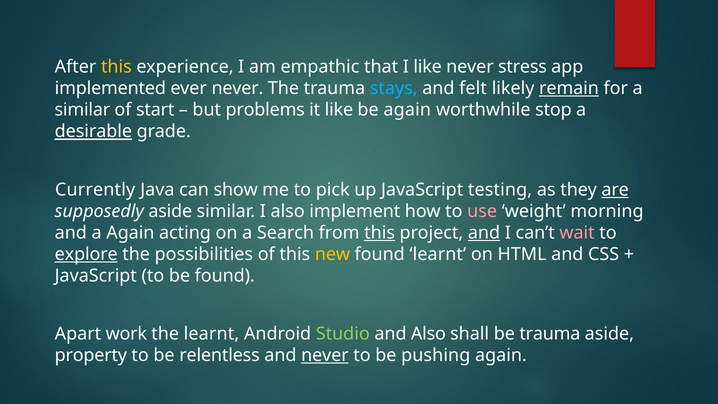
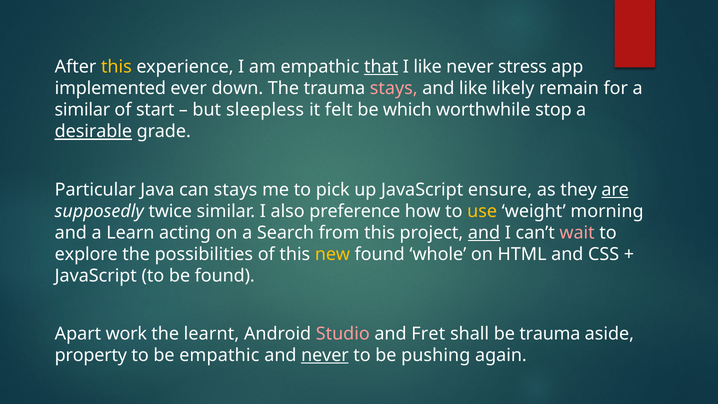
that underline: none -> present
ever never: never -> down
stays at (394, 88) colour: light blue -> pink
and felt: felt -> like
remain underline: present -> none
problems: problems -> sleepless
it like: like -> felt
be again: again -> which
Currently: Currently -> Particular
can show: show -> stays
testing: testing -> ensure
supposedly aside: aside -> twice
implement: implement -> preference
use colour: pink -> yellow
a Again: Again -> Learn
this at (380, 233) underline: present -> none
explore underline: present -> none
found learnt: learnt -> whole
Studio colour: light green -> pink
and Also: Also -> Fret
be relentless: relentless -> empathic
